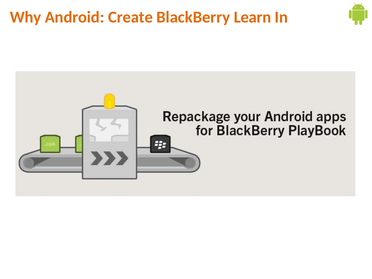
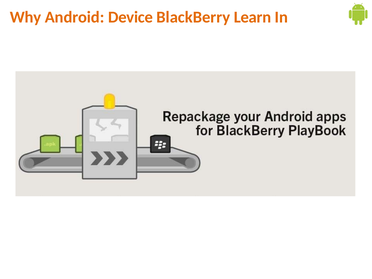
Create: Create -> Device
